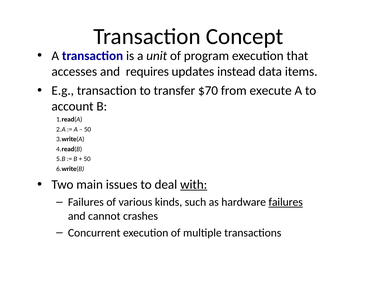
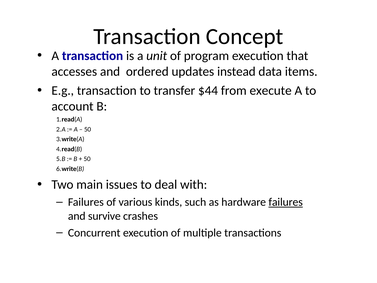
requires: requires -> ordered
$70: $70 -> $44
with underline: present -> none
cannot: cannot -> survive
